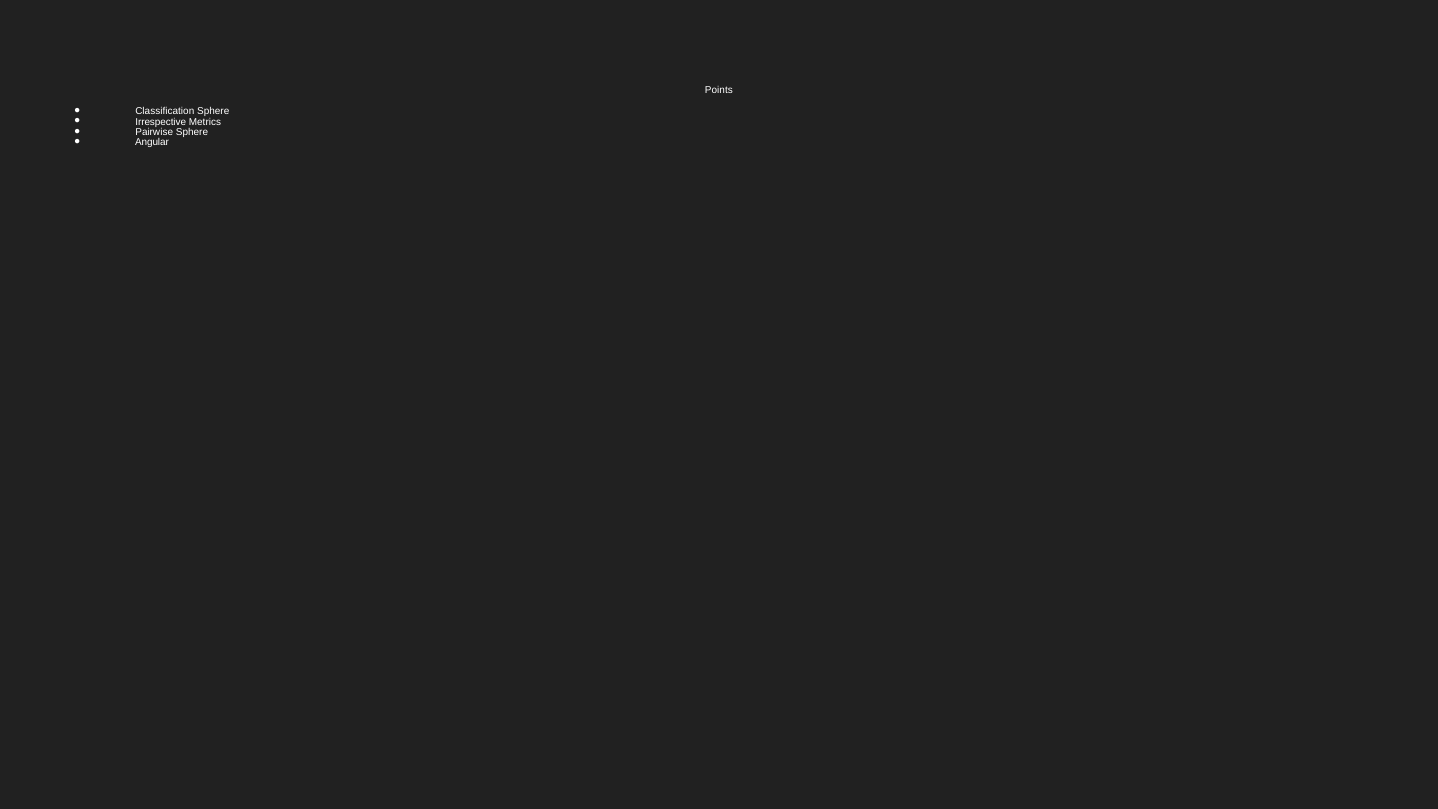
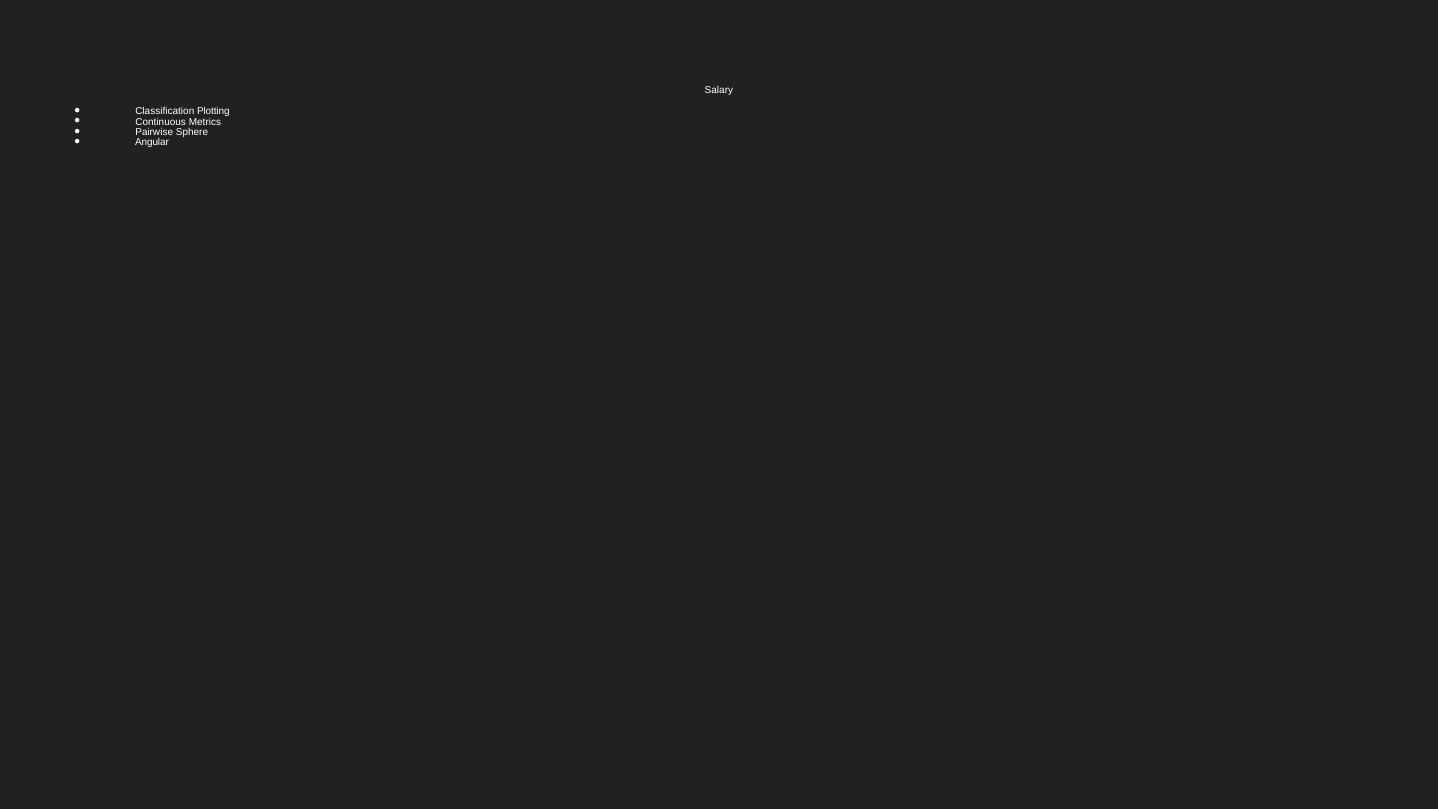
Points: Points -> Salary
Classification Sphere: Sphere -> Plotting
Irrespective: Irrespective -> Continuous
